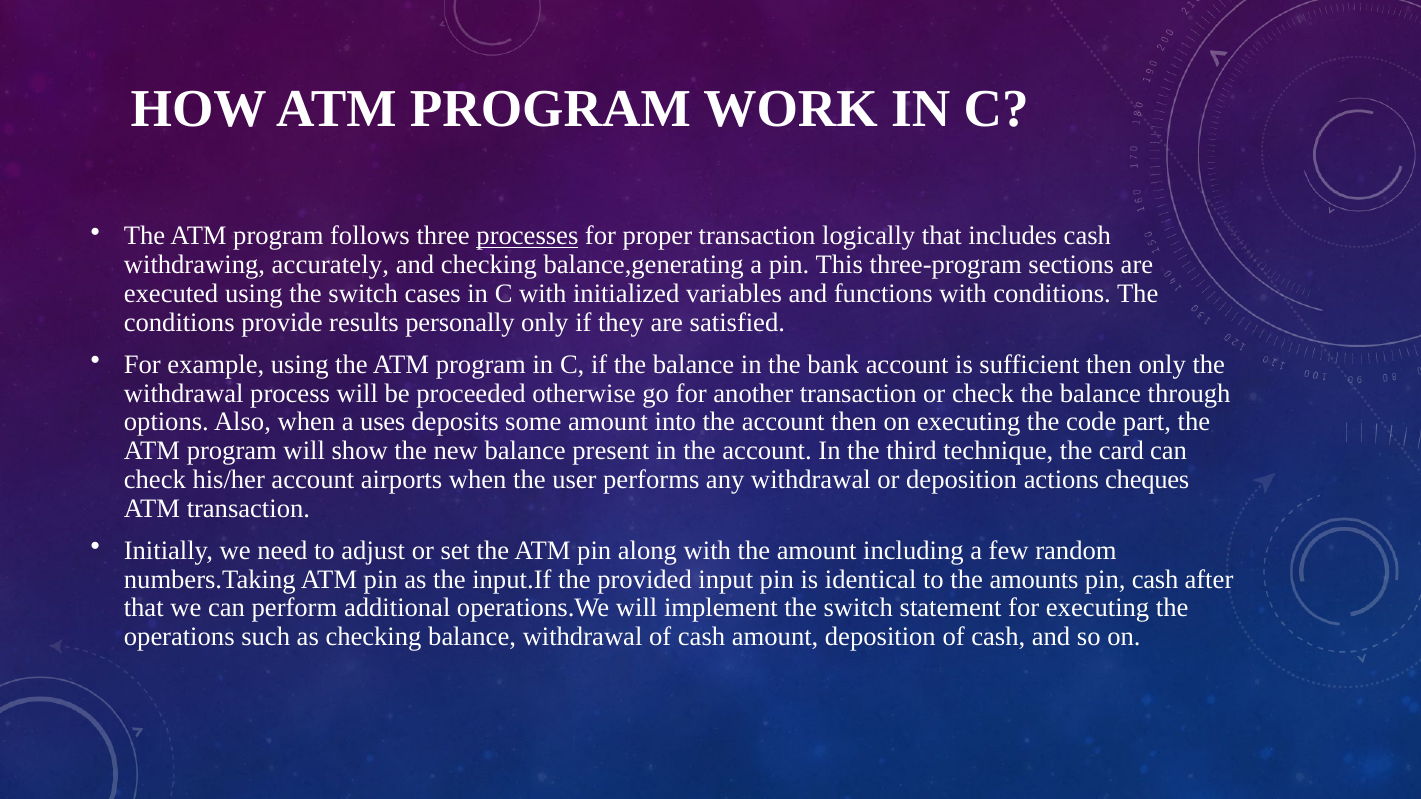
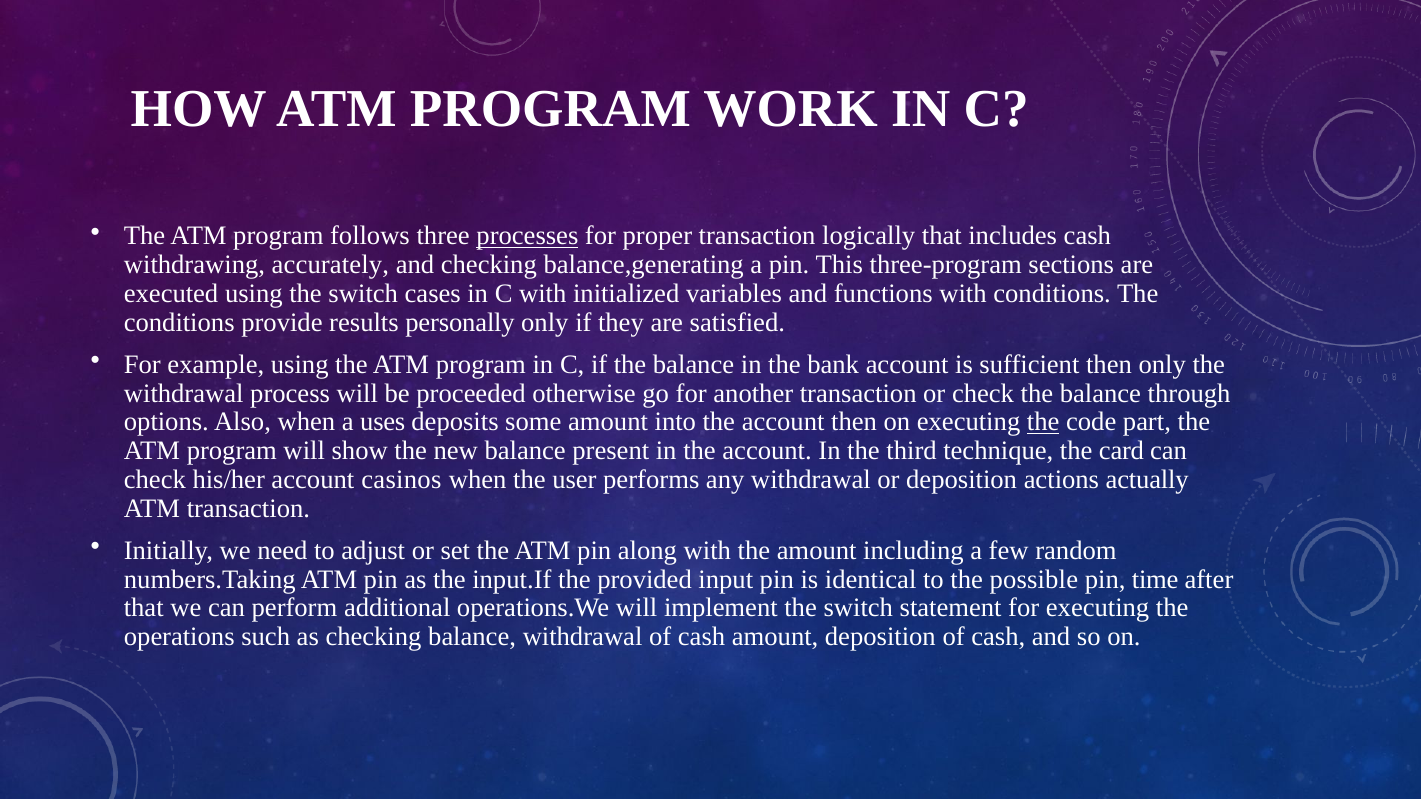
the at (1043, 422) underline: none -> present
airports: airports -> casinos
cheques: cheques -> actually
amounts: amounts -> possible
pin cash: cash -> time
